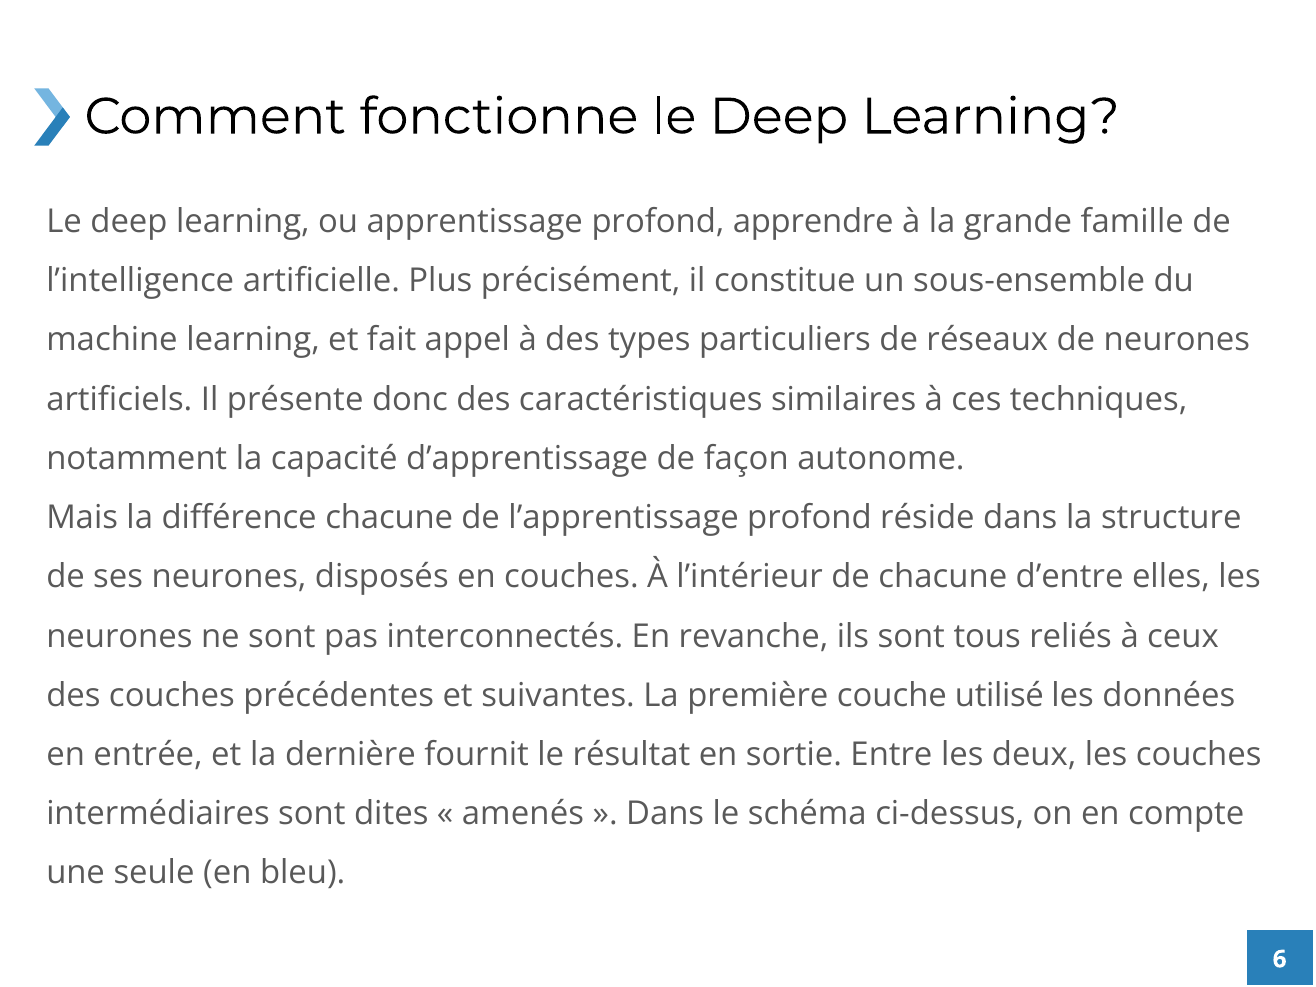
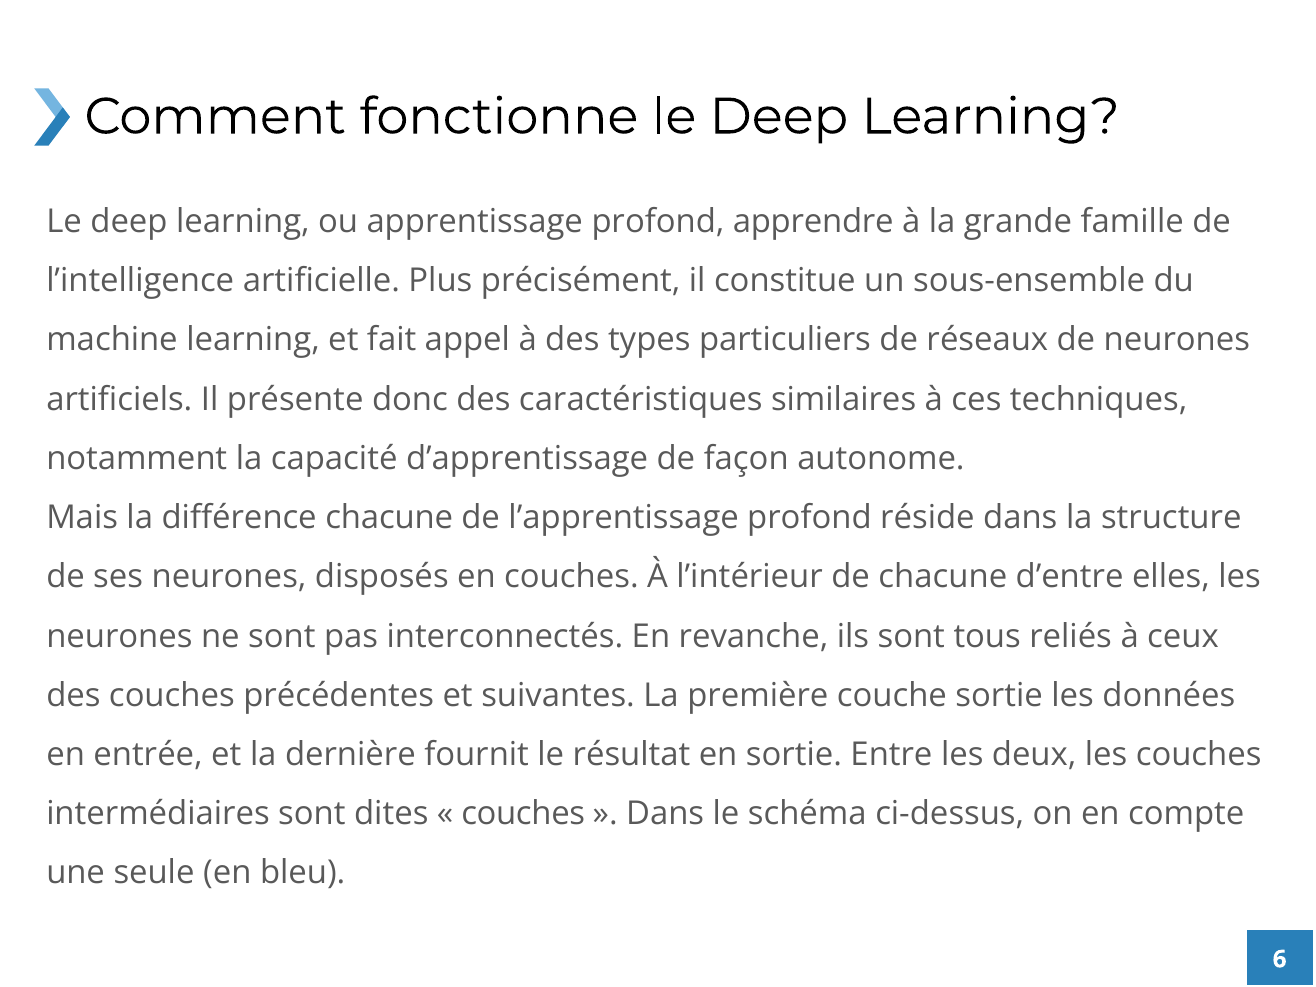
couche utilisé: utilisé -> sortie
amenés at (523, 814): amenés -> couches
